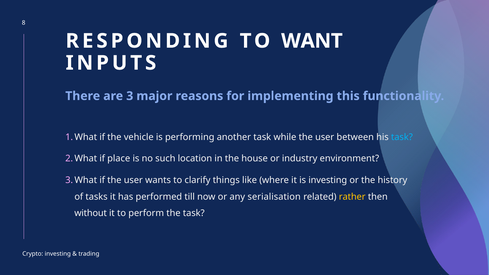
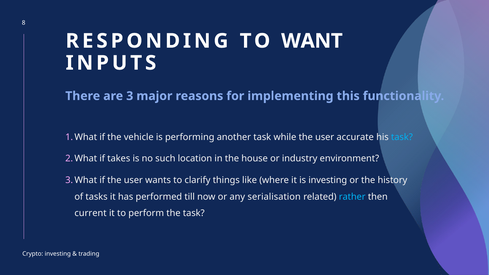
between: between -> accurate
place: place -> takes
rather colour: yellow -> light blue
without: without -> current
